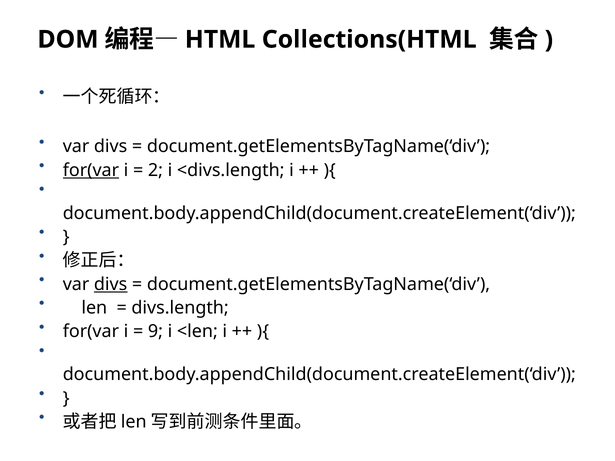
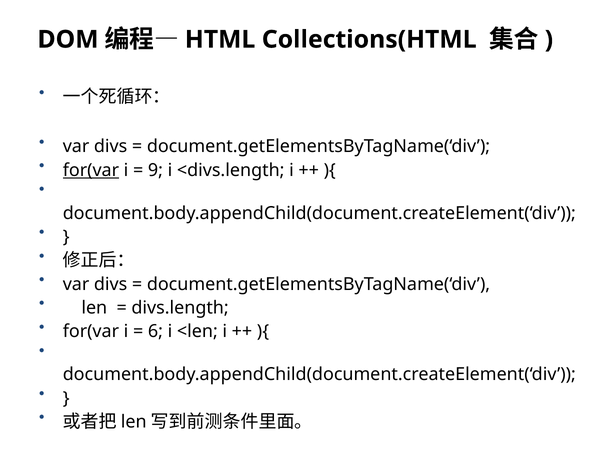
2: 2 -> 9
divs at (111, 284) underline: present -> none
9: 9 -> 6
